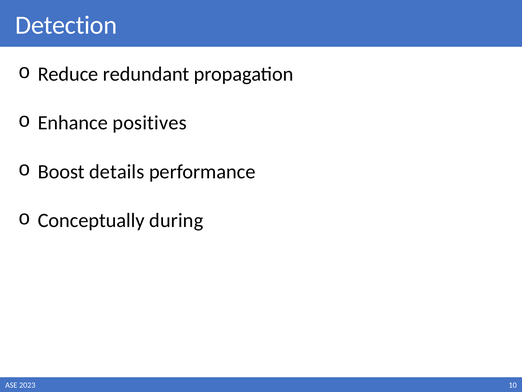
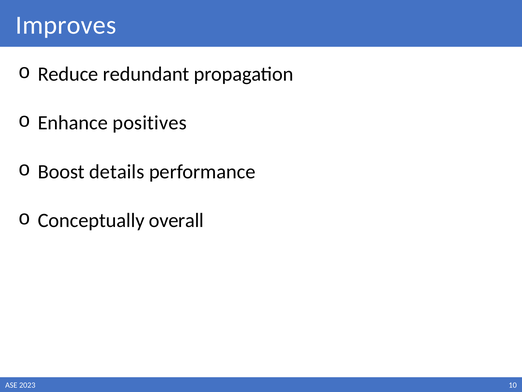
Detection: Detection -> Improves
during: during -> overall
